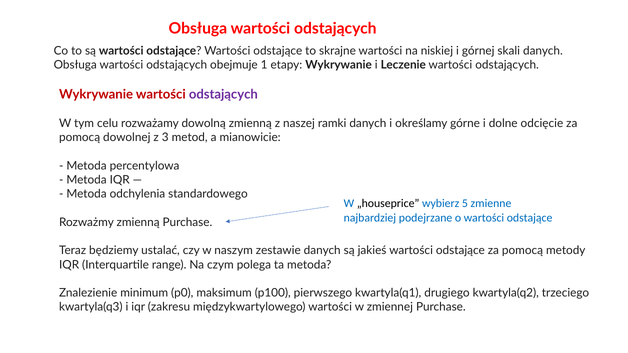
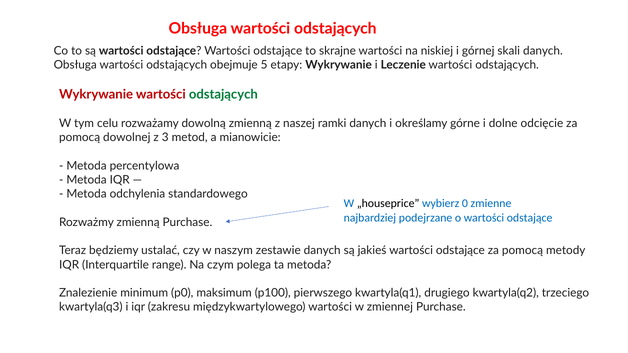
1: 1 -> 5
odstających at (223, 95) colour: purple -> green
5: 5 -> 0
